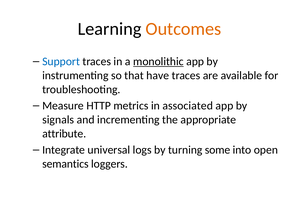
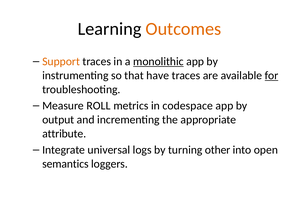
Support colour: blue -> orange
for underline: none -> present
HTTP: HTTP -> ROLL
associated: associated -> codespace
signals: signals -> output
some: some -> other
